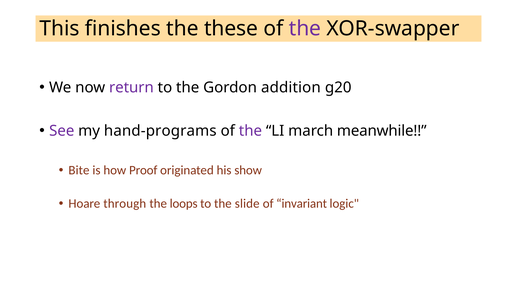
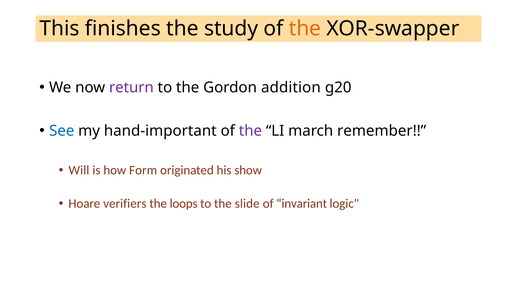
these: these -> study
the at (305, 29) colour: purple -> orange
See colour: purple -> blue
hand-programs: hand-programs -> hand-important
meanwhile: meanwhile -> remember
Bite: Bite -> Will
Proof: Proof -> Form
through: through -> verifiers
